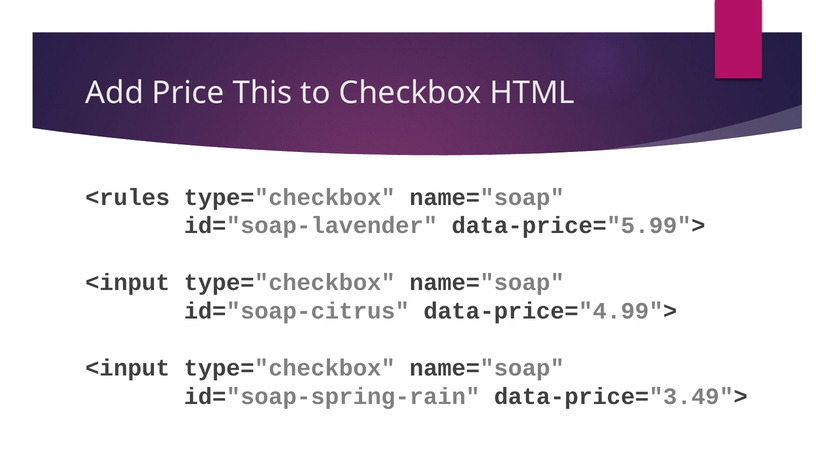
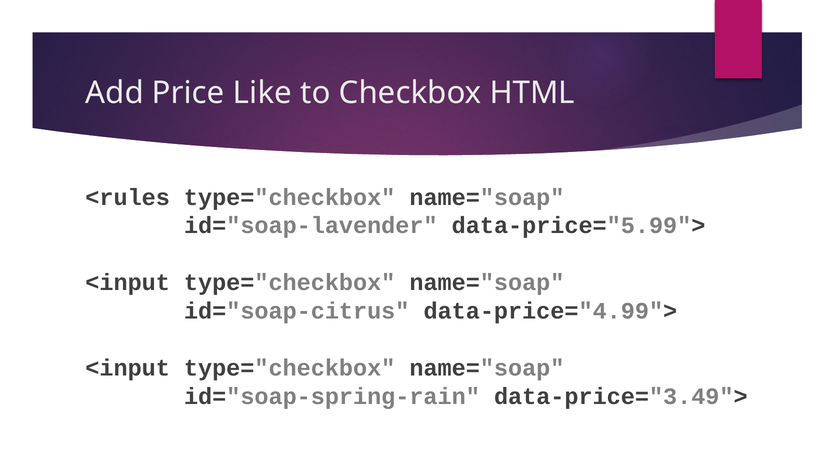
This: This -> Like
